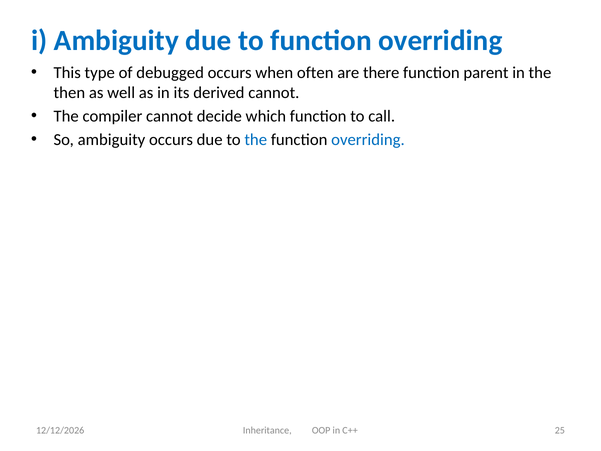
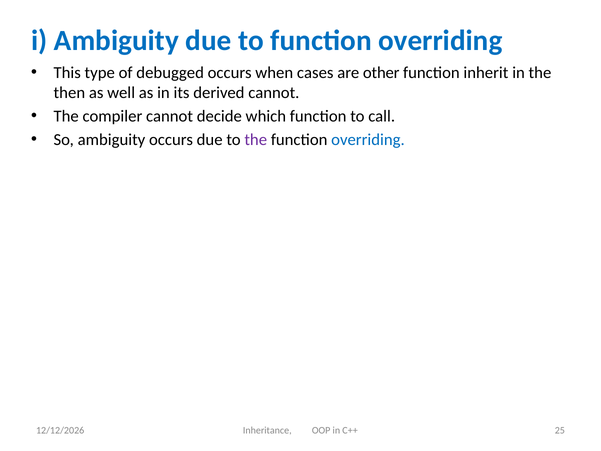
often: often -> cases
there: there -> other
parent: parent -> inherit
the at (256, 140) colour: blue -> purple
